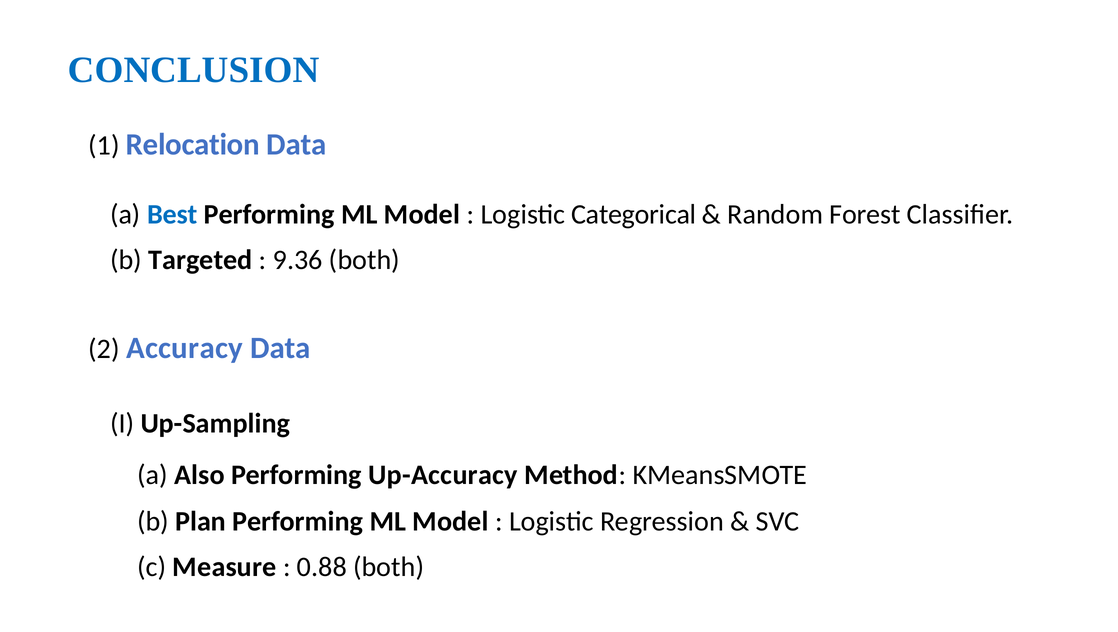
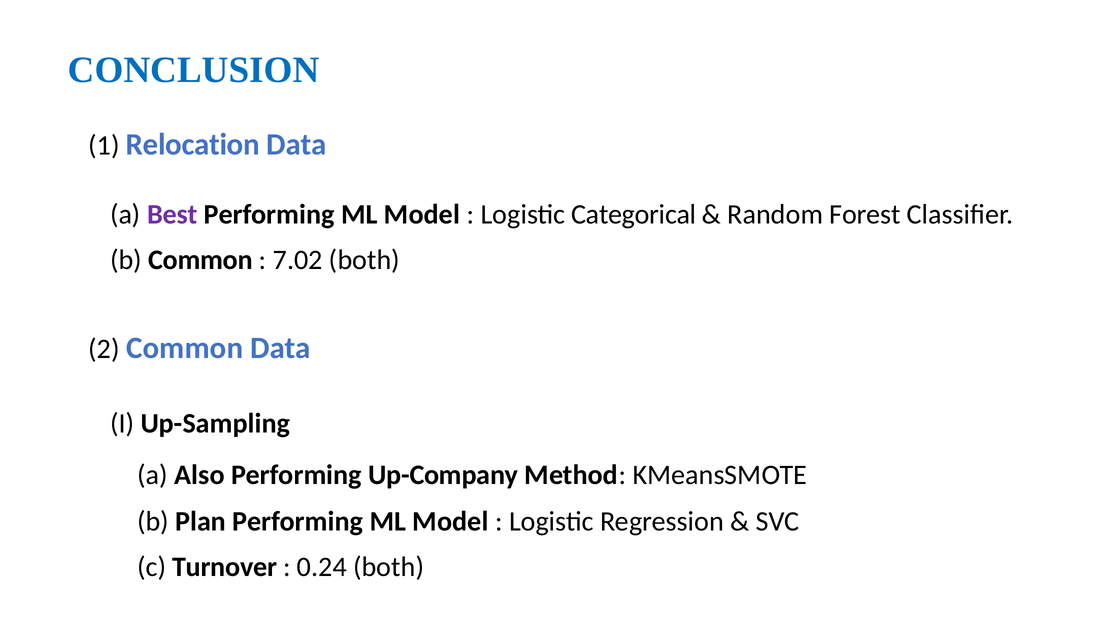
Best colour: blue -> purple
b Targeted: Targeted -> Common
9.36: 9.36 -> 7.02
2 Accuracy: Accuracy -> Common
Up-Accuracy: Up-Accuracy -> Up-Company
Measure: Measure -> Turnover
0.88: 0.88 -> 0.24
